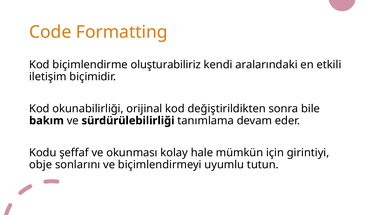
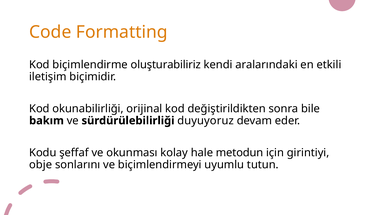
tanımlama: tanımlama -> duyuyoruz
mümkün: mümkün -> metodun
